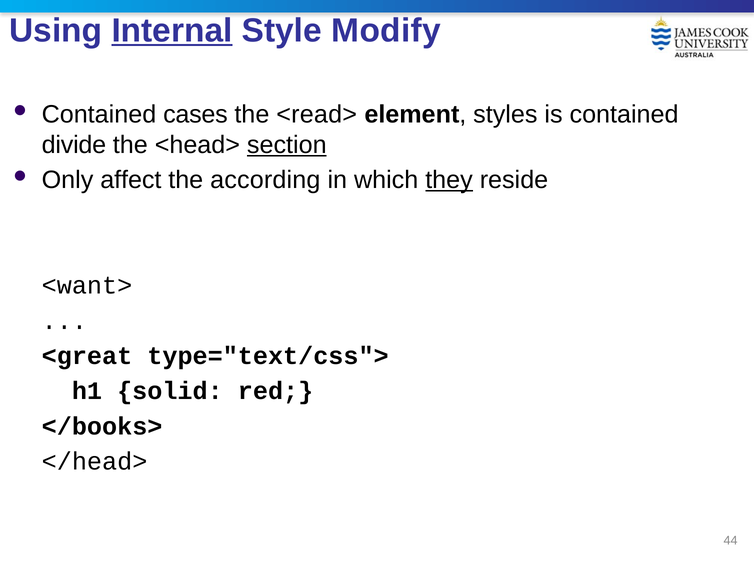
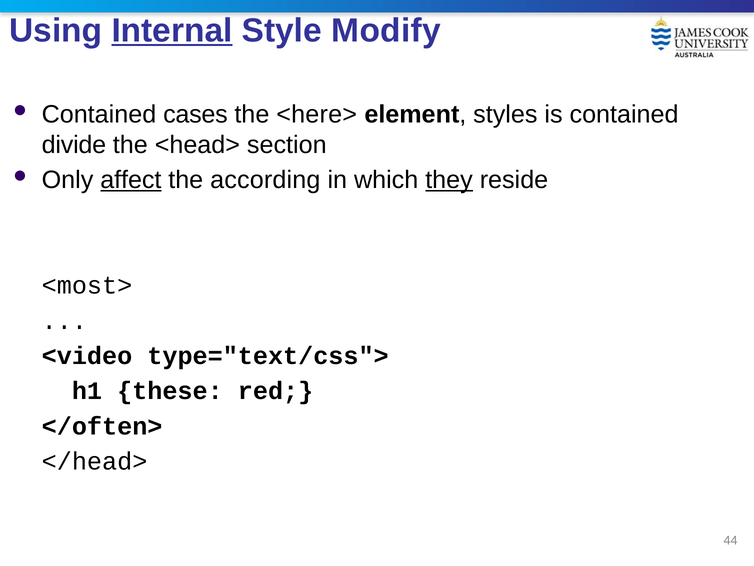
<read>: <read> -> <here>
section underline: present -> none
affect underline: none -> present
<want>: <want> -> <most>
<great: <great -> <video
solid: solid -> these
</books>: </books> -> </often>
